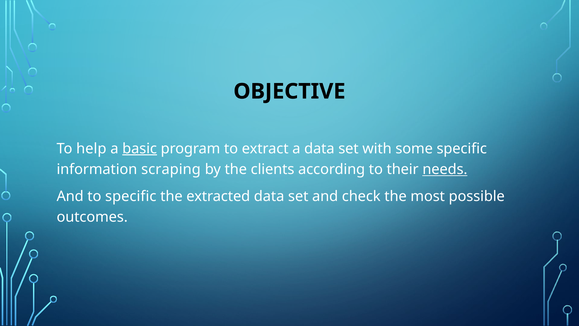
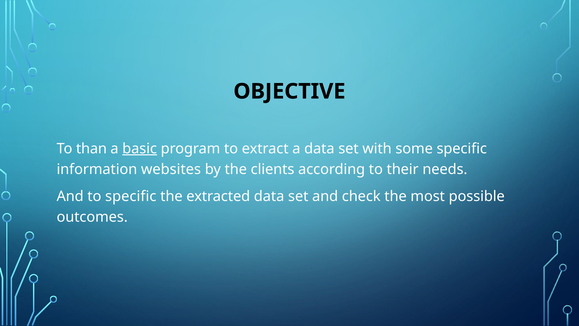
help: help -> than
scraping: scraping -> websites
needs underline: present -> none
